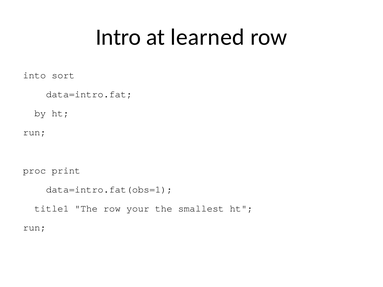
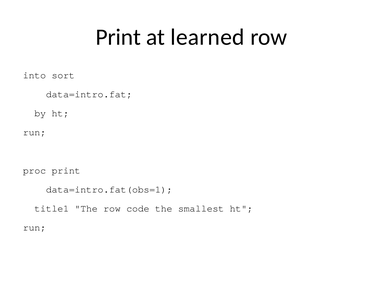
Intro at (118, 37): Intro -> Print
your: your -> code
